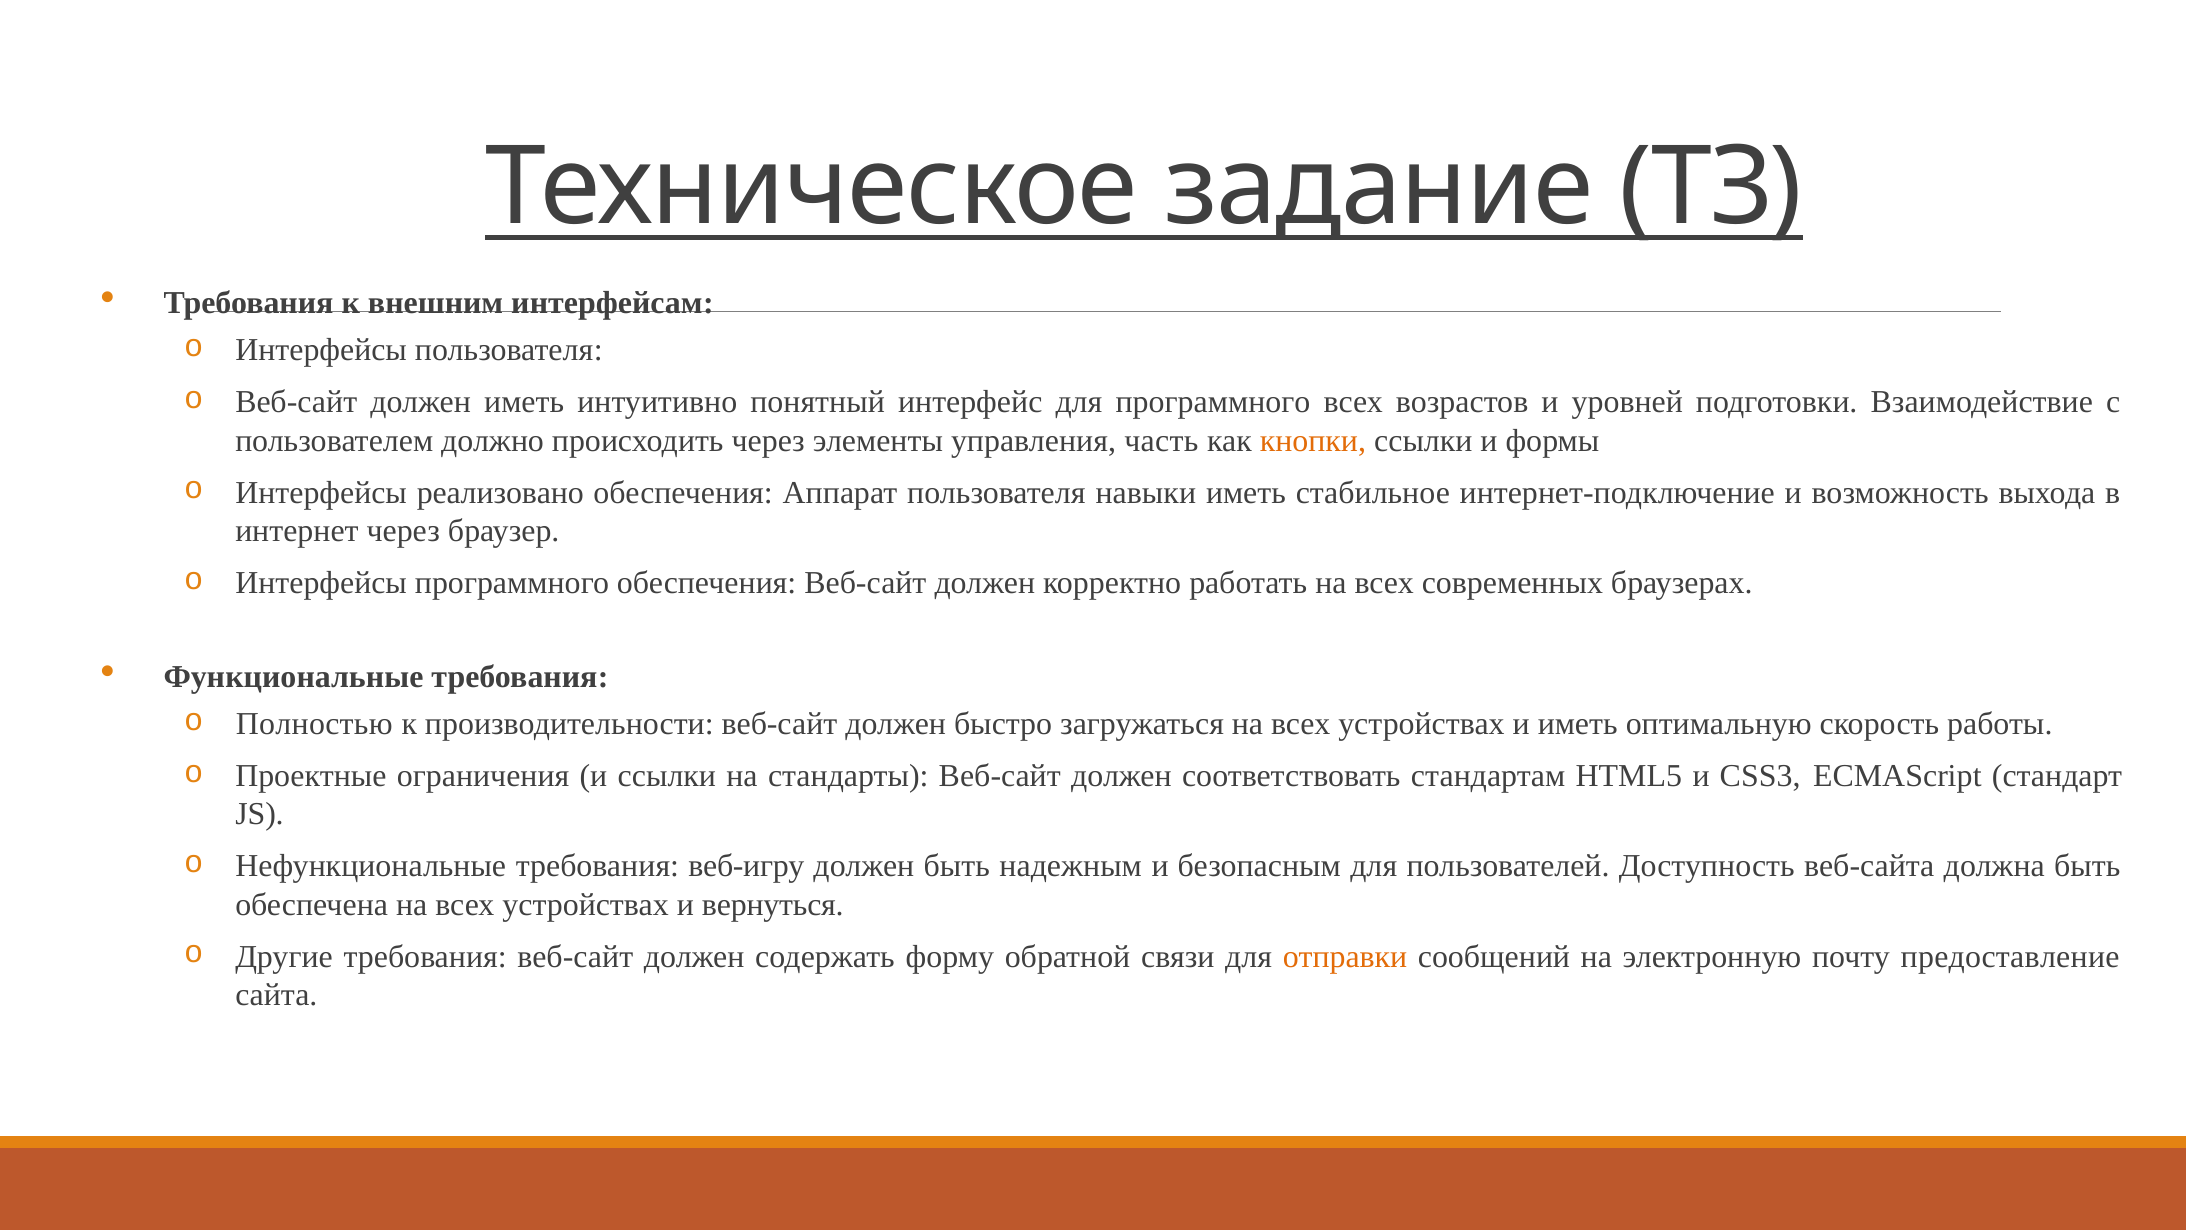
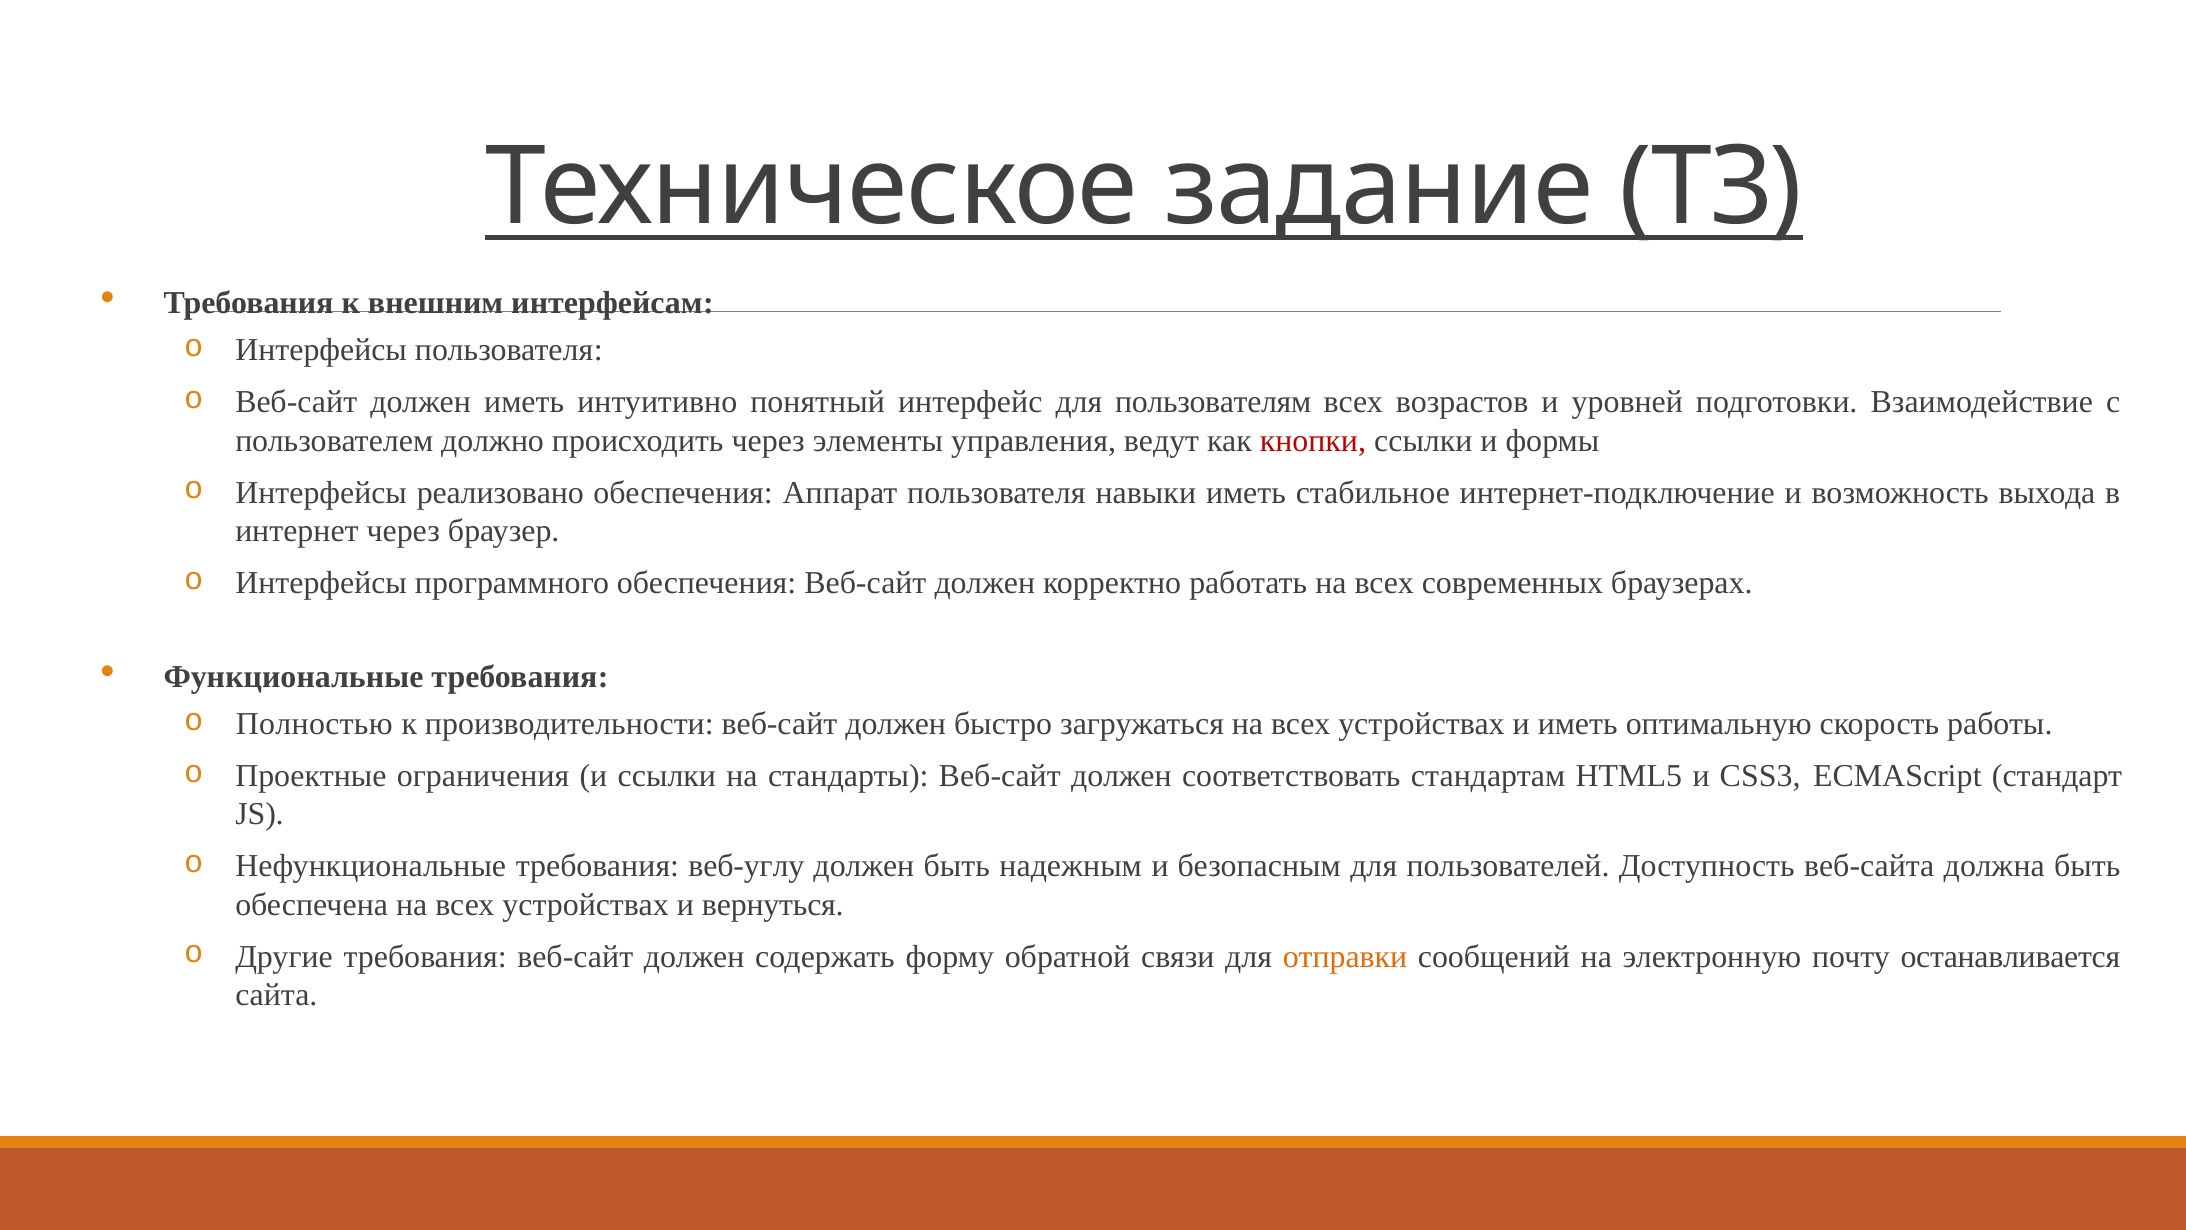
для программного: программного -> пользователям
часть: часть -> ведут
кнопки colour: orange -> red
веб-игру: веб-игру -> веб-углу
предоставление: предоставление -> останавливается
